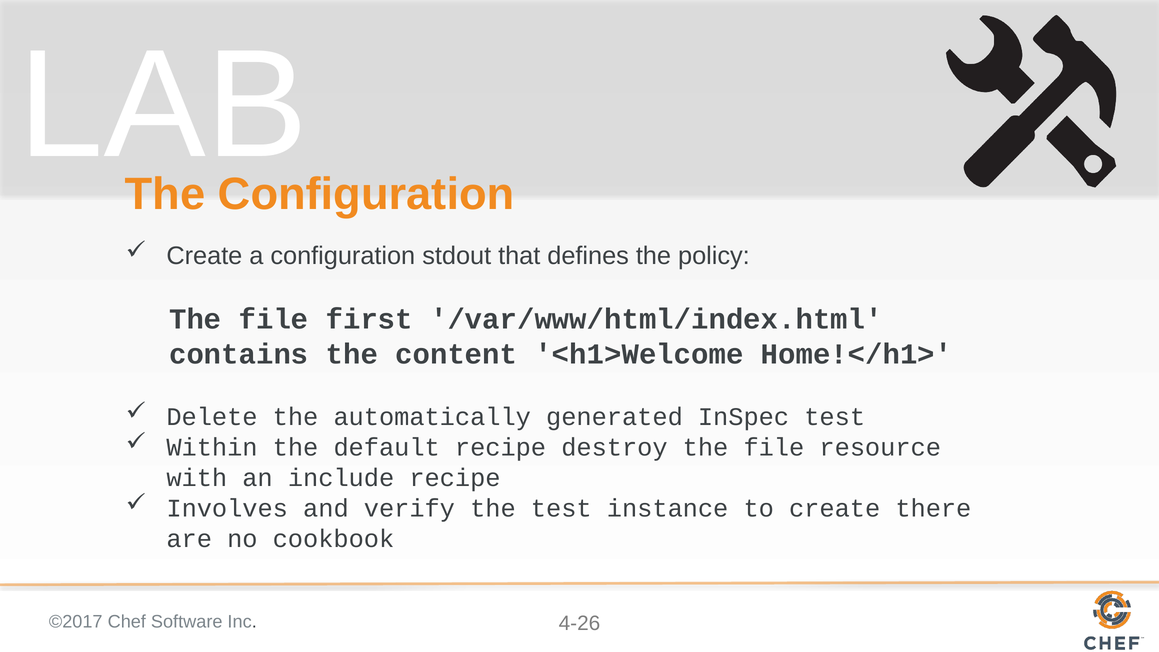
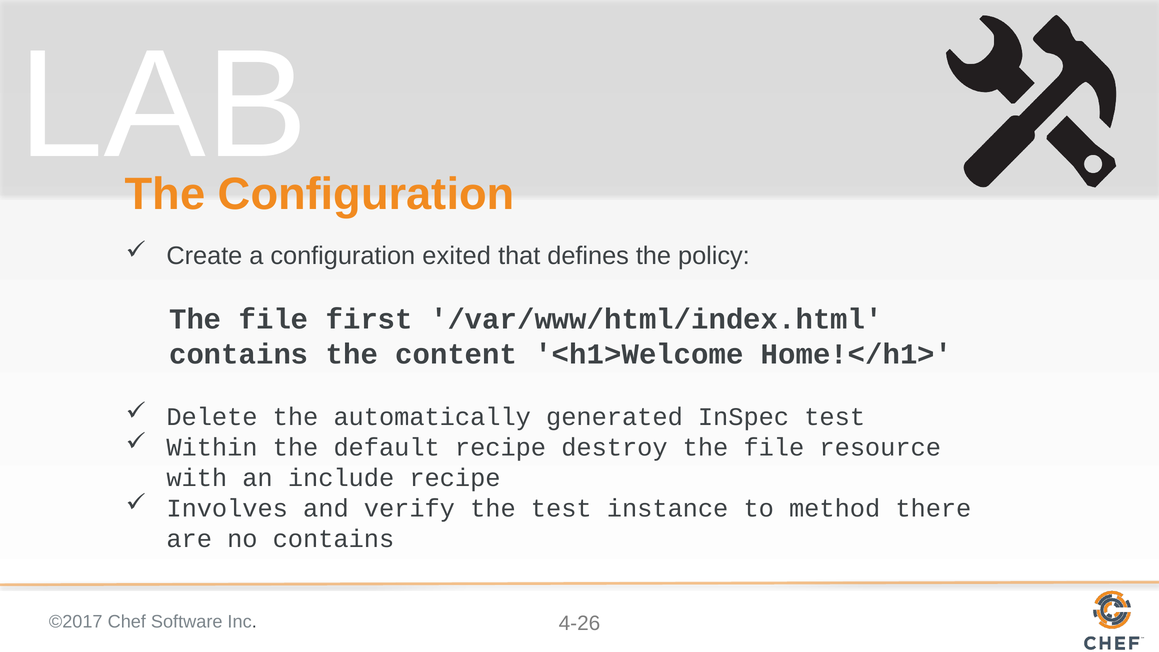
stdout: stdout -> exited
to create: create -> method
no cookbook: cookbook -> contains
